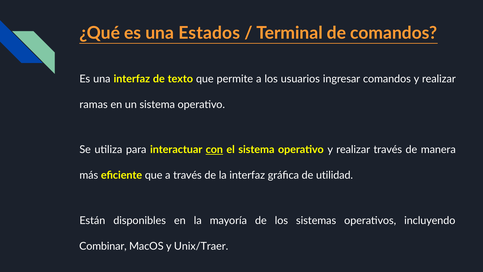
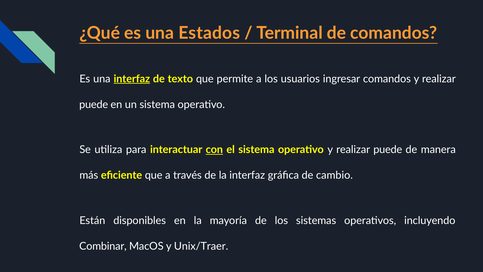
interfaz at (132, 79) underline: none -> present
ramas at (94, 104): ramas -> puede
operativo y realizar través: través -> puede
utilidad: utilidad -> cambio
